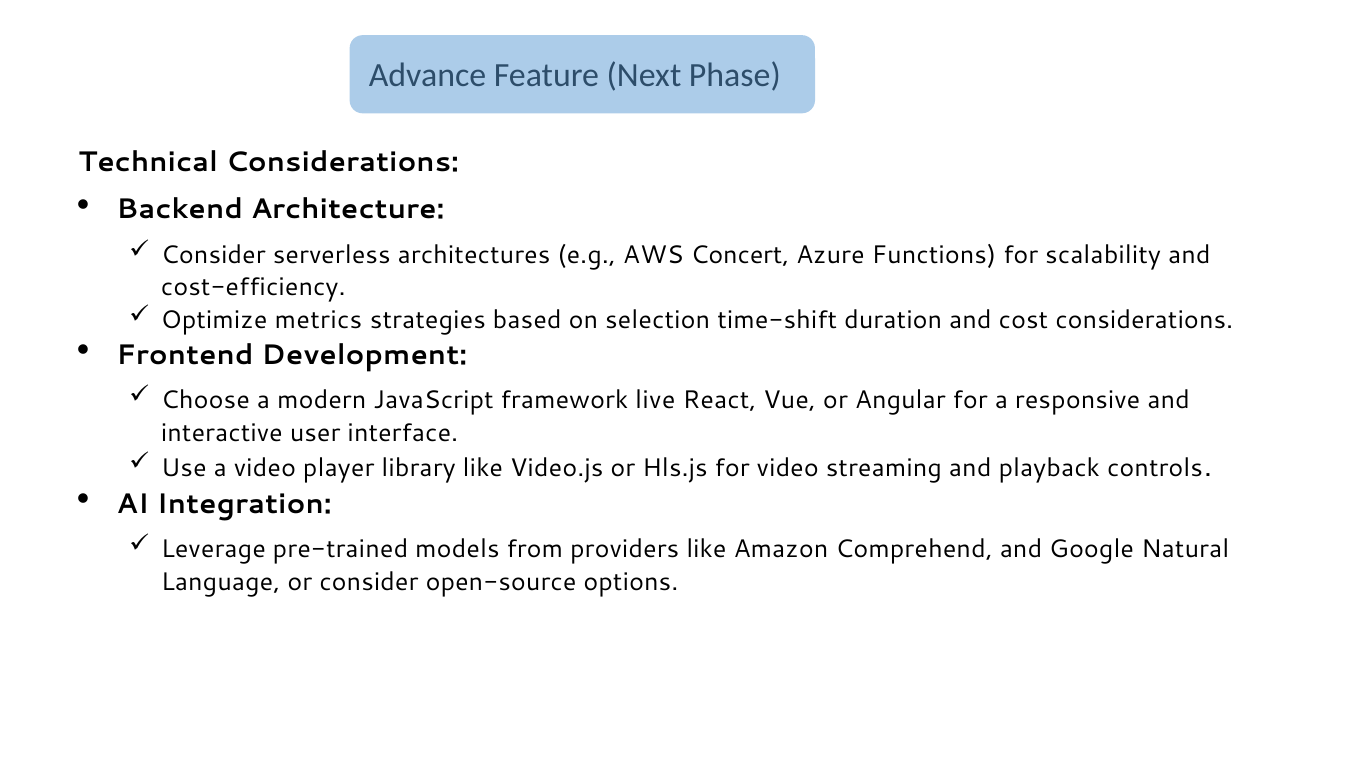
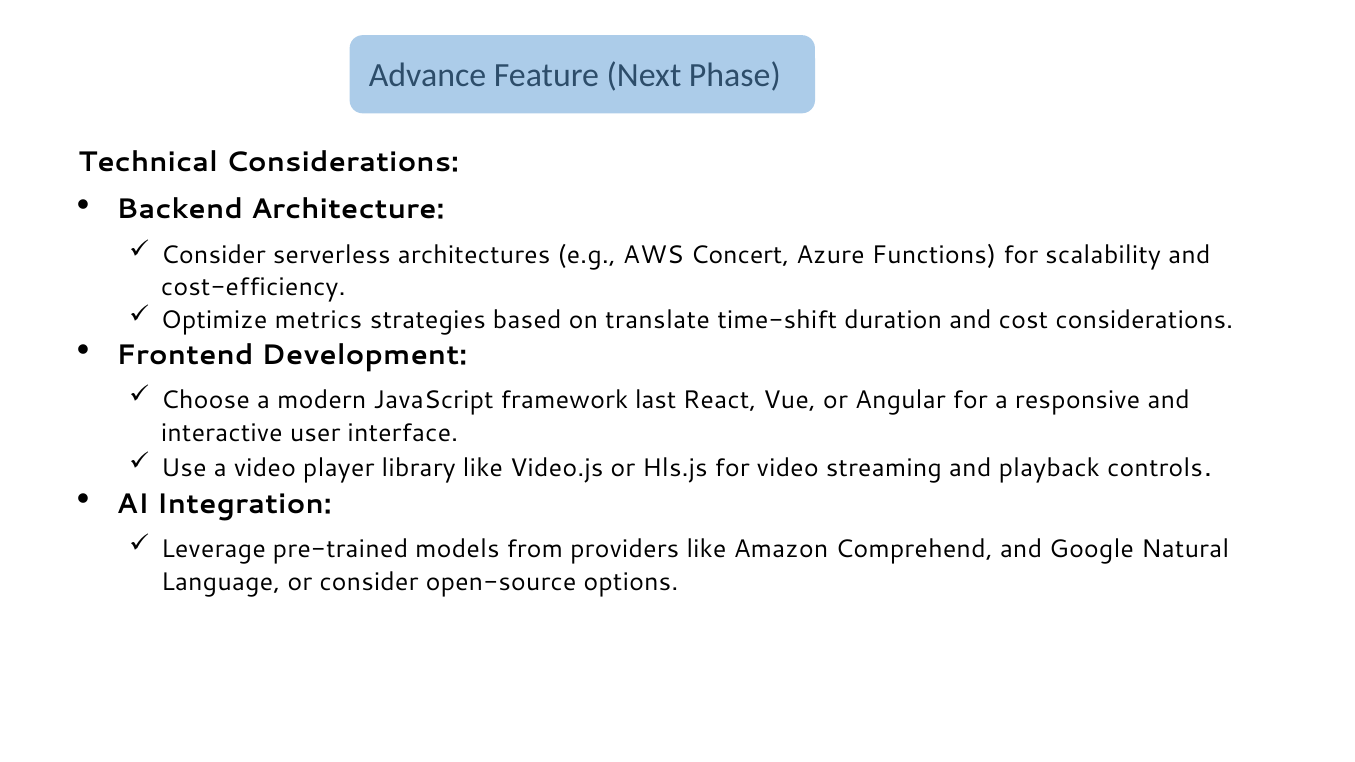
selection: selection -> translate
live: live -> last
